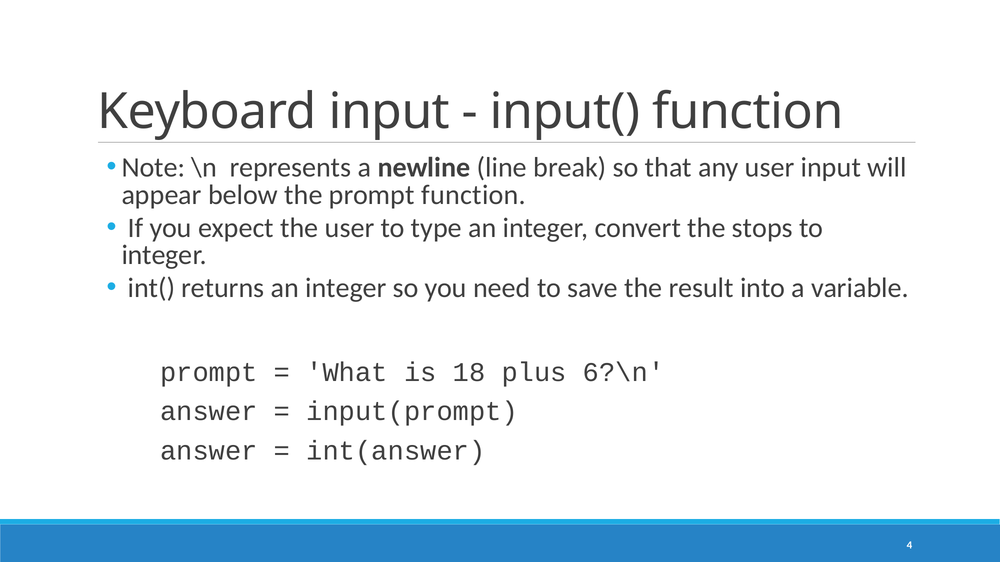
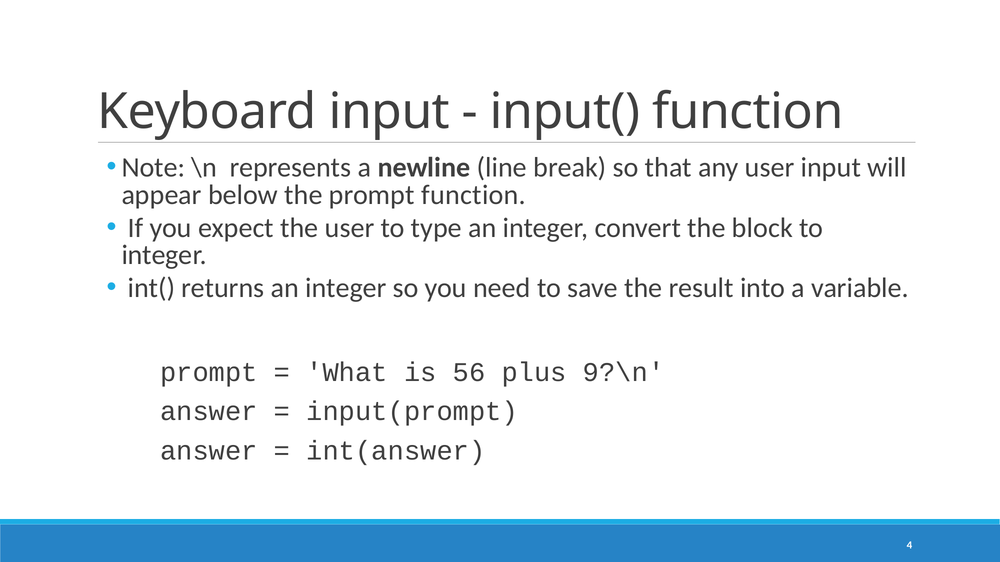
stops: stops -> block
18: 18 -> 56
6?\n: 6?\n -> 9?\n
